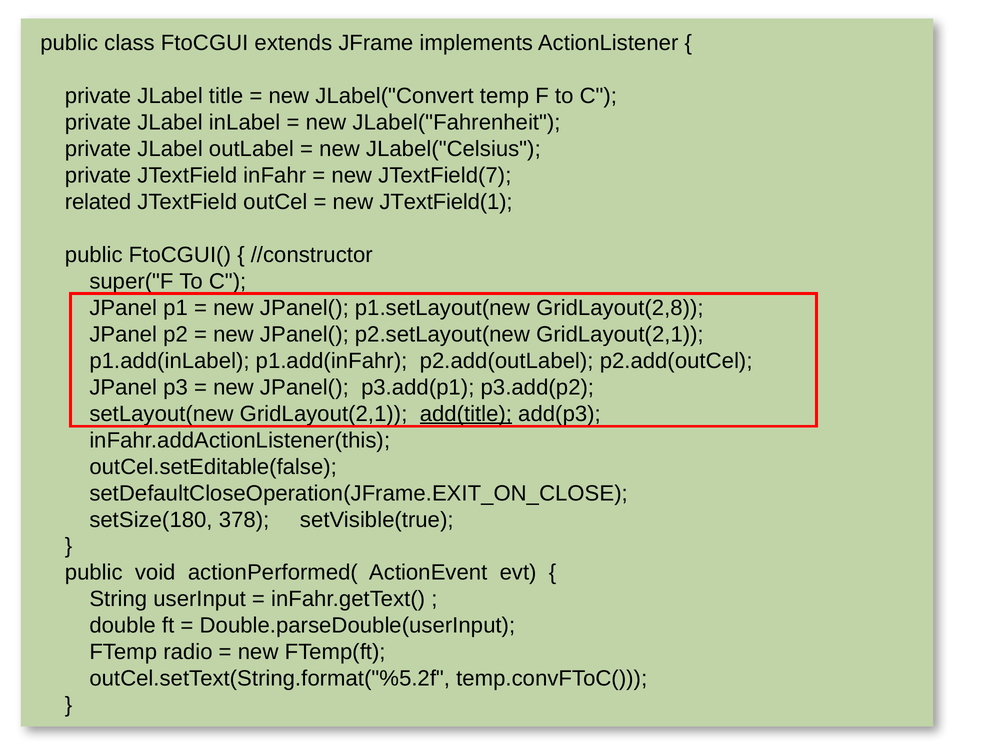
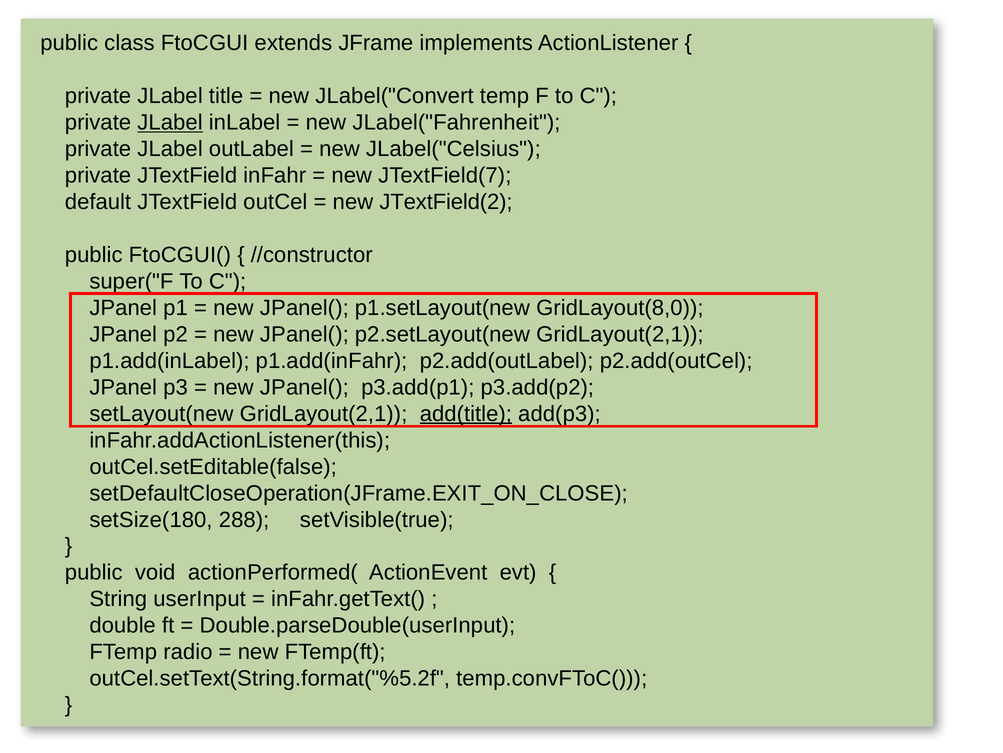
JLabel at (170, 123) underline: none -> present
related: related -> default
JTextField(1: JTextField(1 -> JTextField(2
GridLayout(2,8: GridLayout(2,8 -> GridLayout(8,0
378: 378 -> 288
